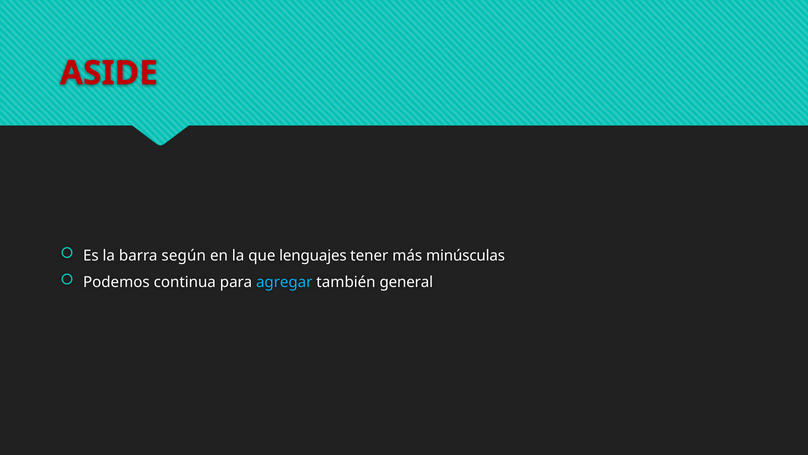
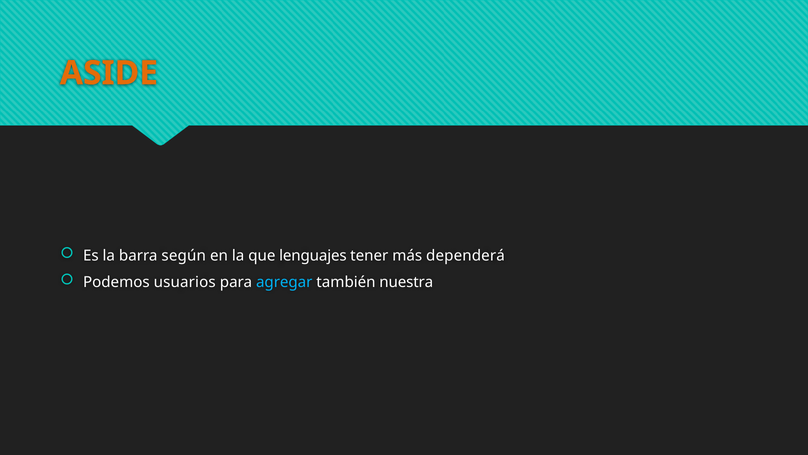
ASIDE colour: red -> orange
minúsculas: minúsculas -> dependerá
continua: continua -> usuarios
general: general -> nuestra
